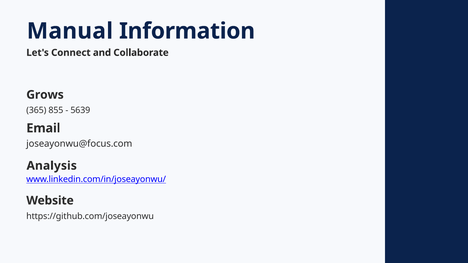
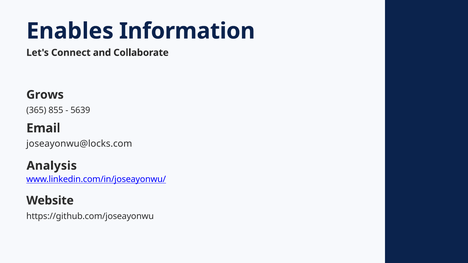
Manual: Manual -> Enables
joseayonwu@focus.com: joseayonwu@focus.com -> joseayonwu@locks.com
